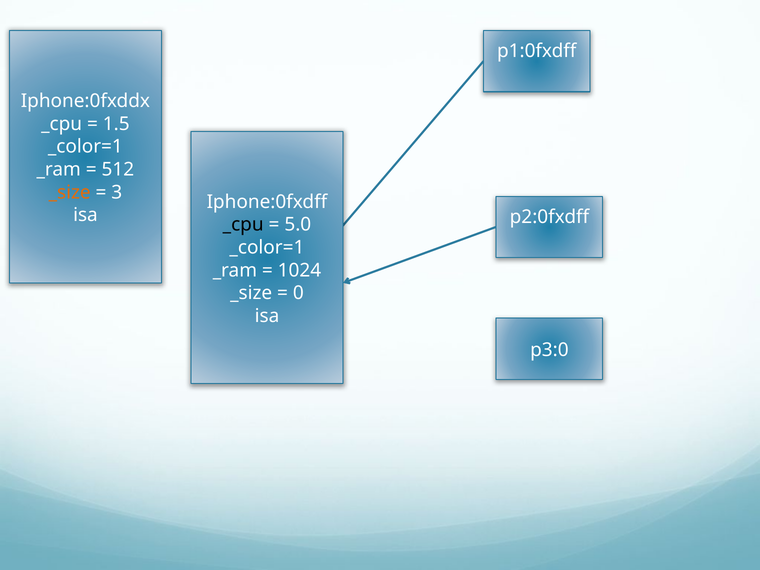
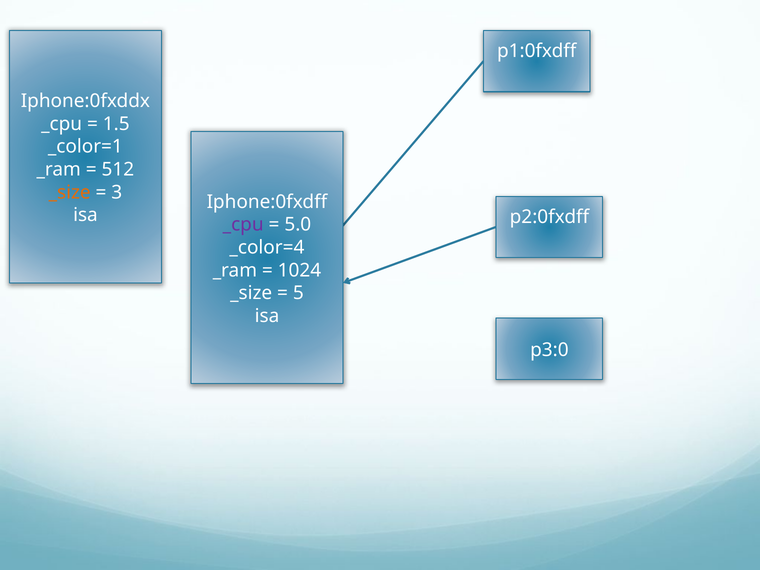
_cpu at (243, 225) colour: black -> purple
_color=1 at (267, 247): _color=1 -> _color=4
0: 0 -> 5
